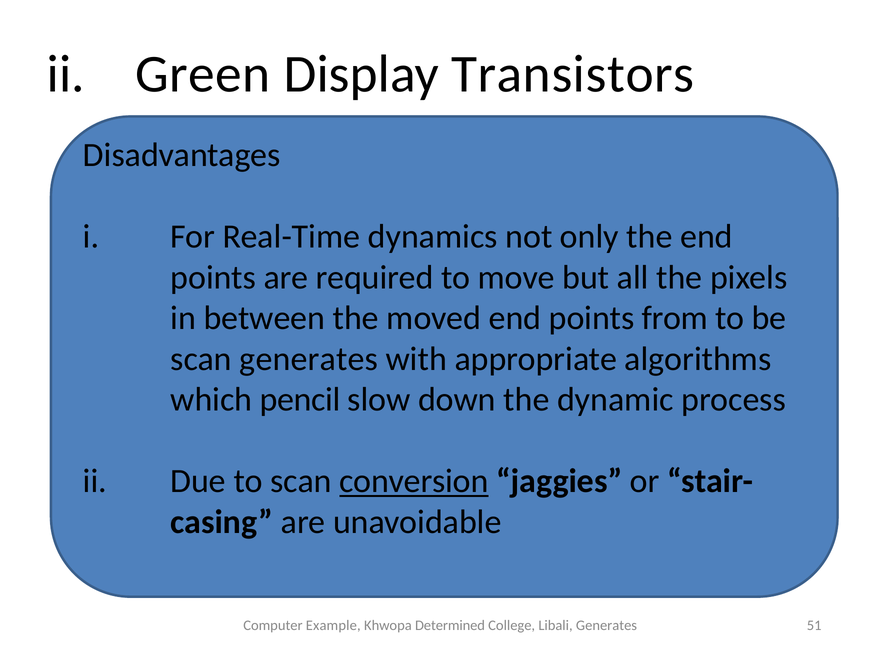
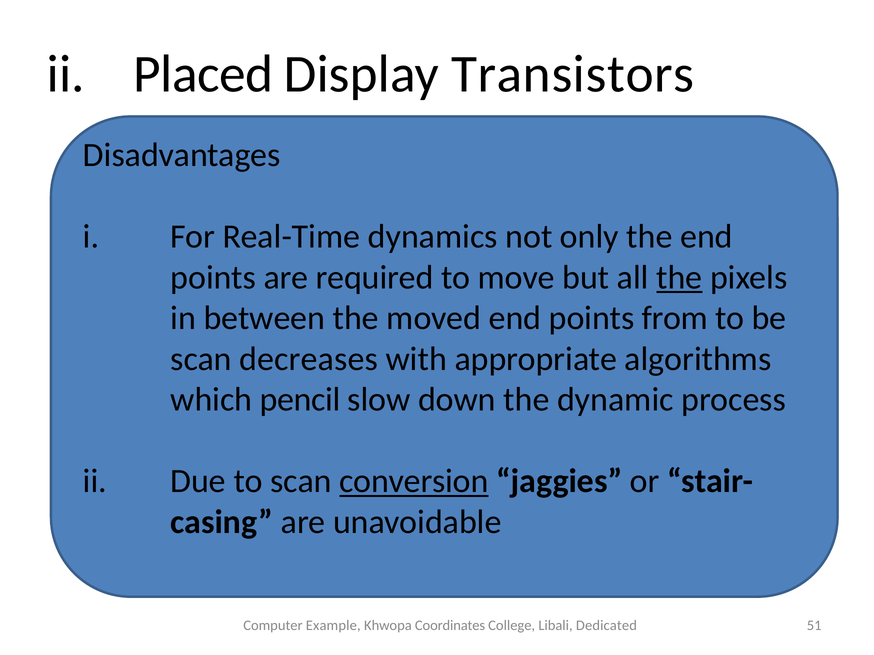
Green: Green -> Placed
the at (679, 278) underline: none -> present
scan generates: generates -> decreases
Determined: Determined -> Coordinates
Libali Generates: Generates -> Dedicated
